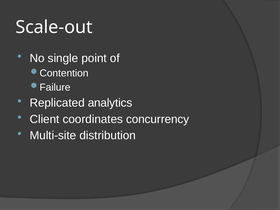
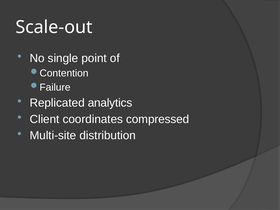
concurrency: concurrency -> compressed
